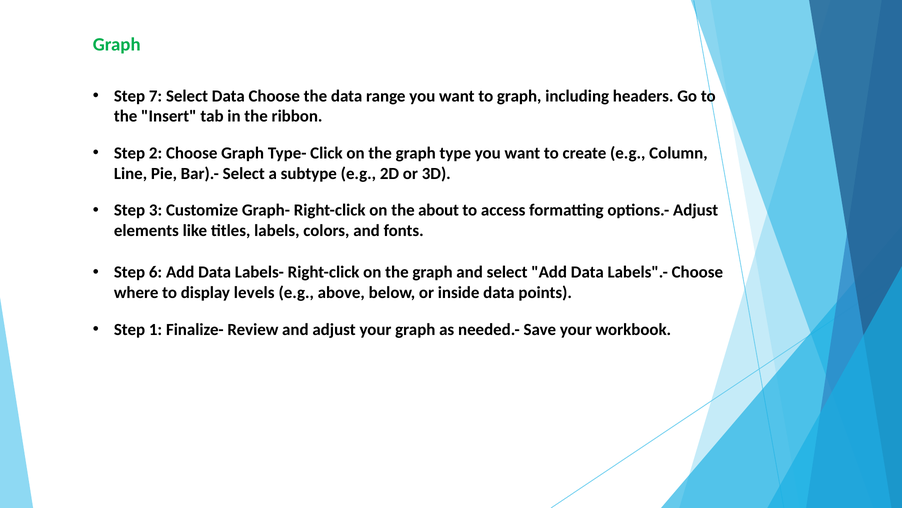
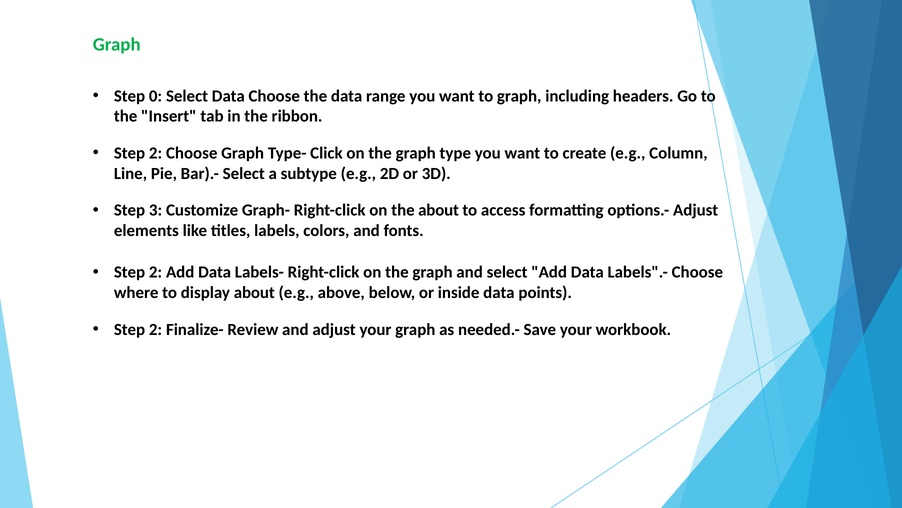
7: 7 -> 0
6 at (156, 272): 6 -> 2
display levels: levels -> about
1 at (156, 329): 1 -> 2
